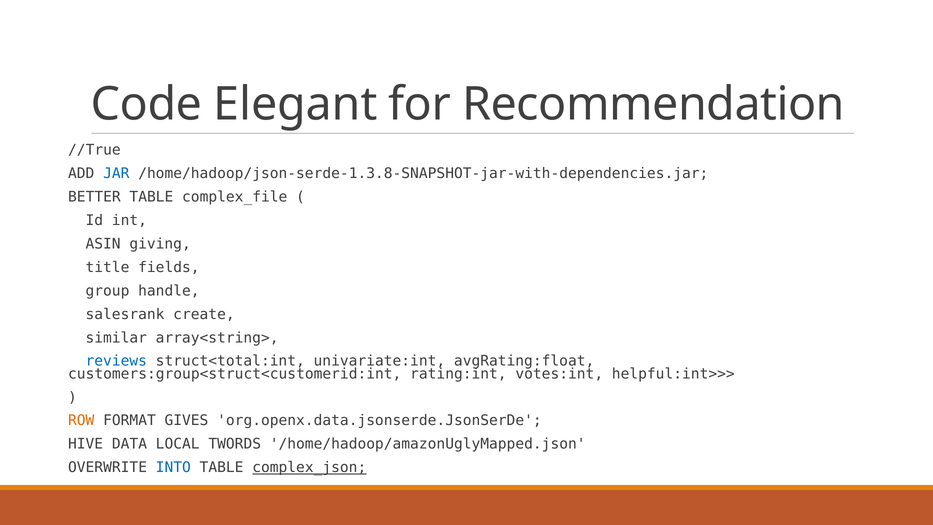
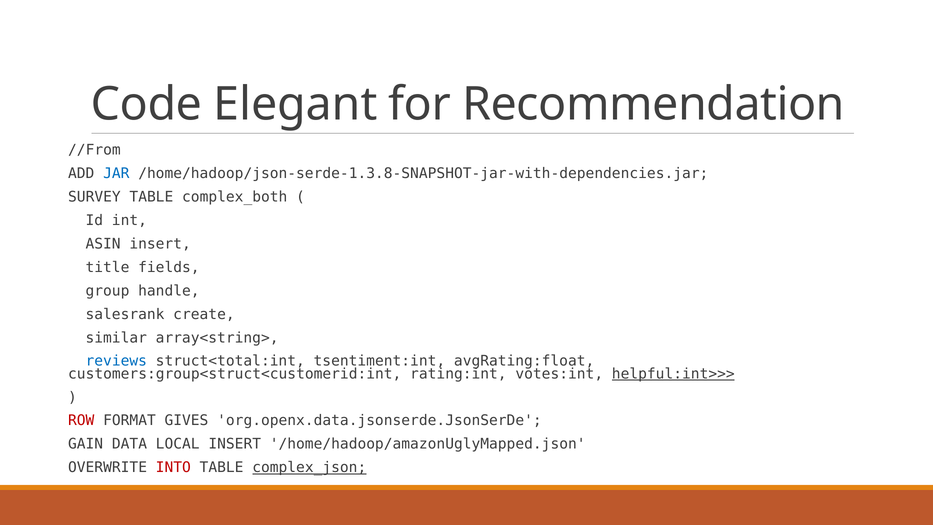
//True: //True -> //From
BETTER: BETTER -> SURVEY
complex_file: complex_file -> complex_both
ASIN giving: giving -> insert
univariate:int: univariate:int -> tsentiment:int
helpful:int>>> underline: none -> present
ROW colour: orange -> red
HIVE: HIVE -> GAIN
LOCAL TWORDS: TWORDS -> INSERT
INTO colour: blue -> red
